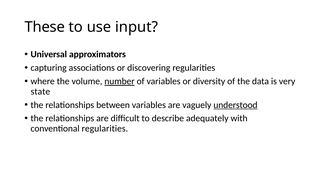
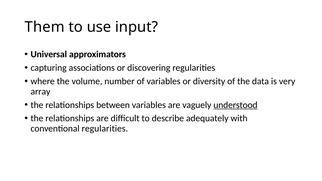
These: These -> Them
number underline: present -> none
state: state -> array
